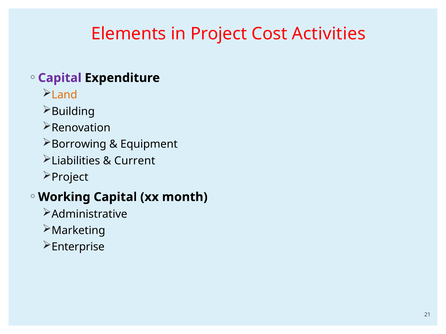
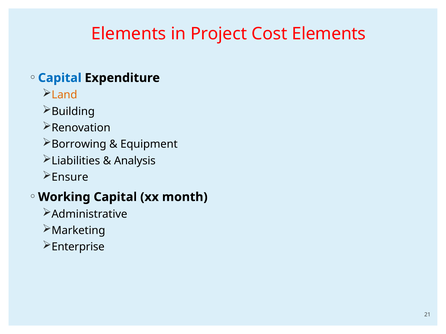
Cost Activities: Activities -> Elements
Capital at (60, 78) colour: purple -> blue
Current: Current -> Analysis
Project at (70, 177): Project -> Ensure
